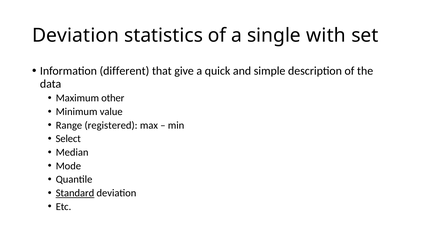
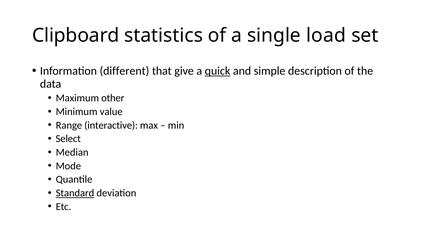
Deviation at (76, 35): Deviation -> Clipboard
with: with -> load
quick underline: none -> present
registered: registered -> interactive
